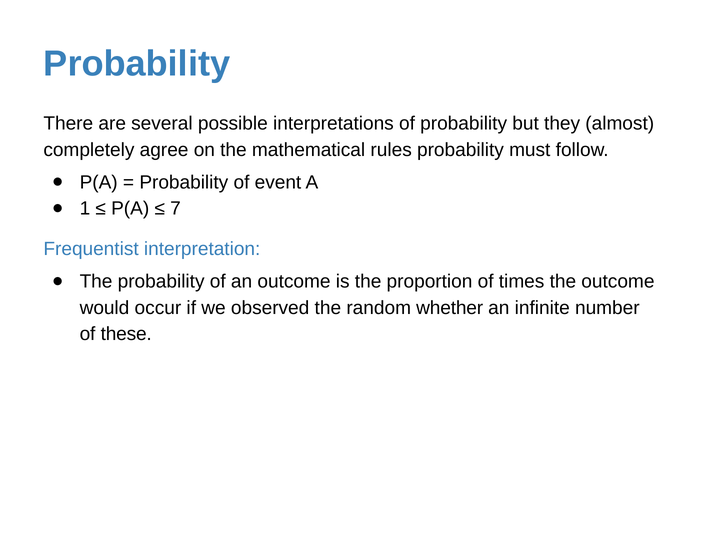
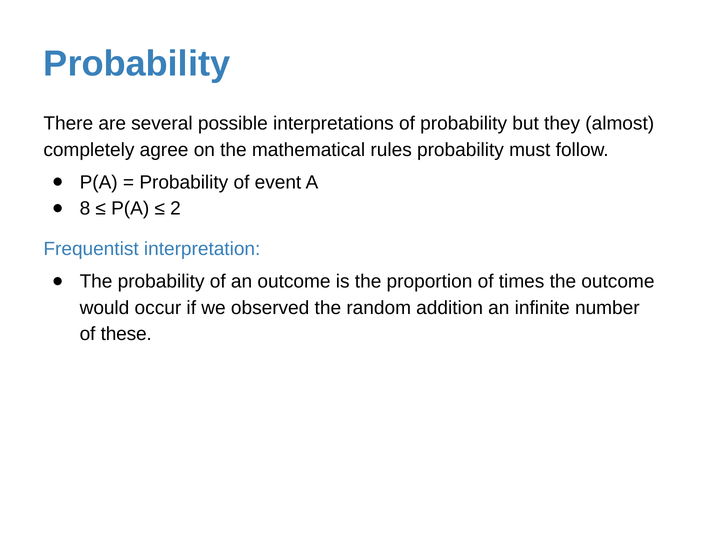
1: 1 -> 8
7: 7 -> 2
whether: whether -> addition
